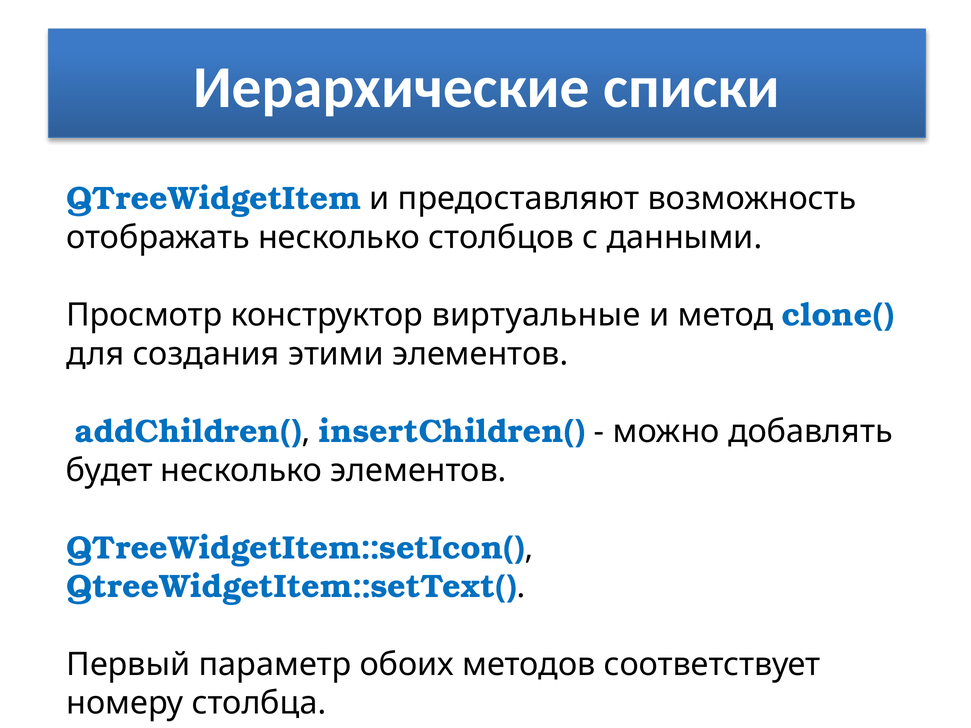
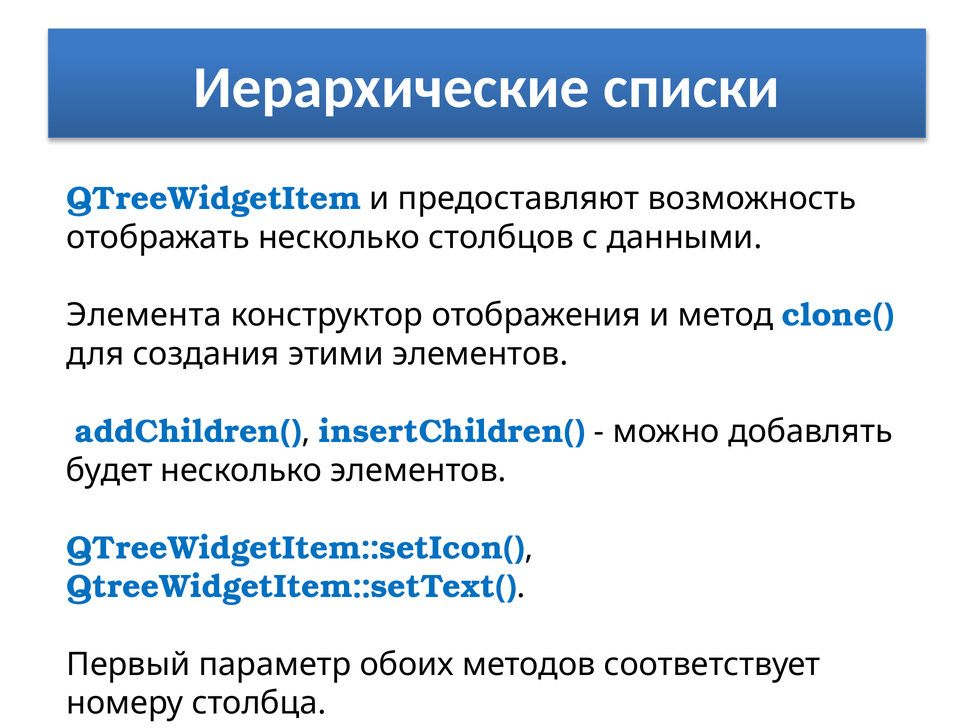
Просмотр: Просмотр -> Элемента
виртуальные: виртуальные -> отображения
